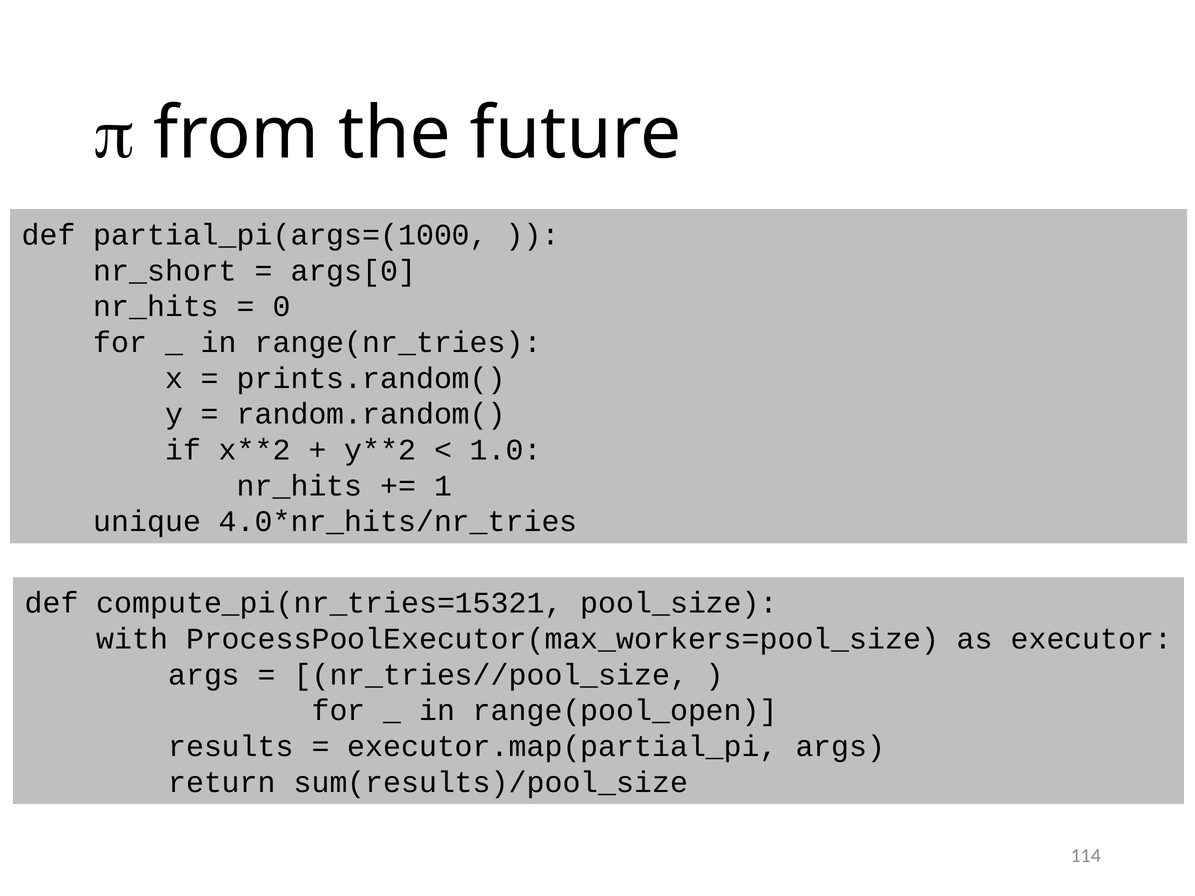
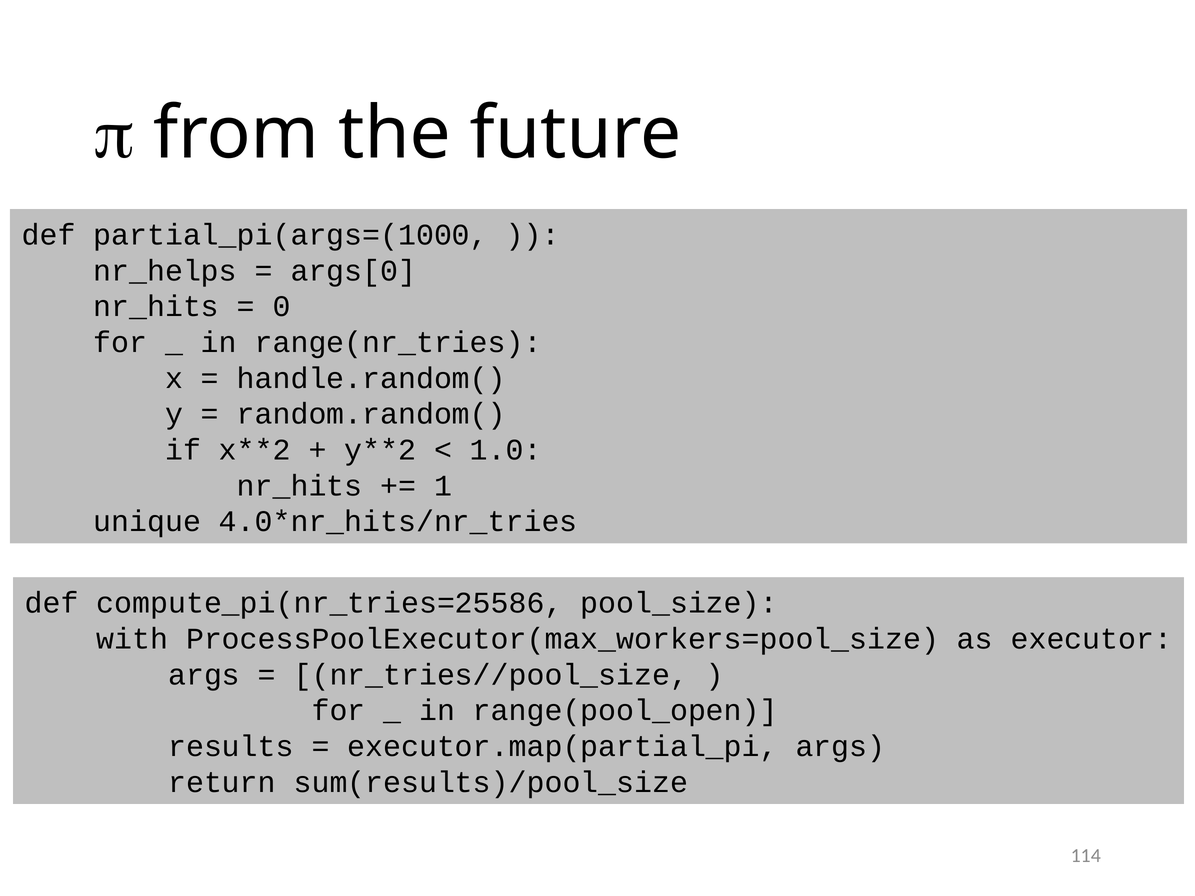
nr_short: nr_short -> nr_helps
prints.random(: prints.random( -> handle.random(
compute_pi(nr_tries=15321: compute_pi(nr_tries=15321 -> compute_pi(nr_tries=25586
